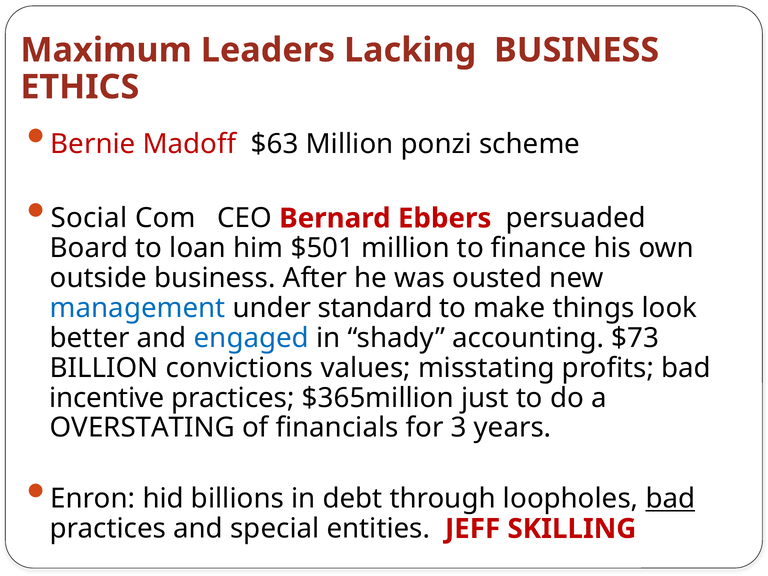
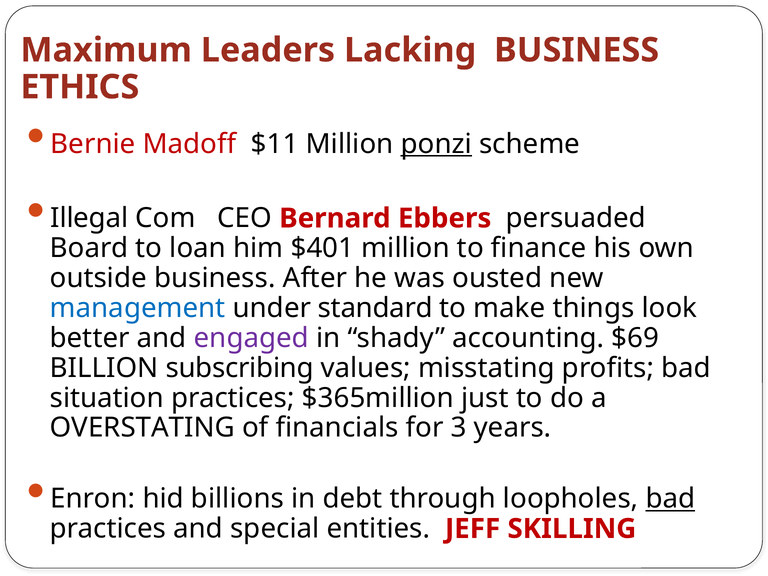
$63: $63 -> $11
ponzi underline: none -> present
Social: Social -> Illegal
$501: $501 -> $401
engaged colour: blue -> purple
$73: $73 -> $69
convictions: convictions -> subscribing
incentive: incentive -> situation
